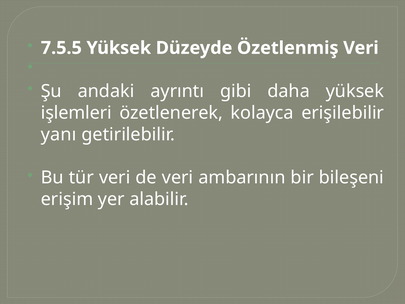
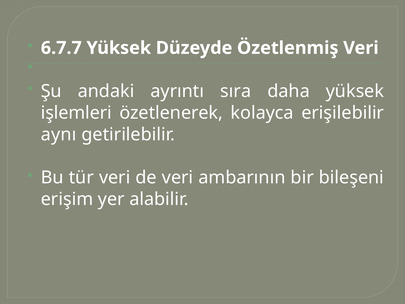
7.5.5: 7.5.5 -> 6.7.7
gibi: gibi -> sıra
yanı: yanı -> aynı
